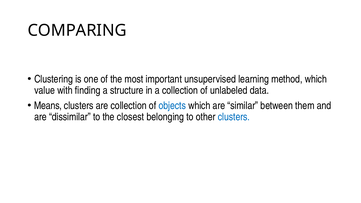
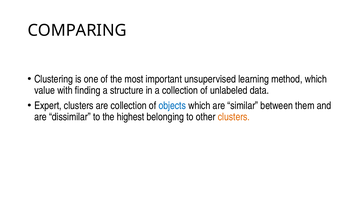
Means: Means -> Expert
closest: closest -> highest
clusters at (234, 117) colour: blue -> orange
